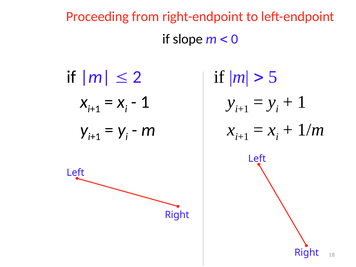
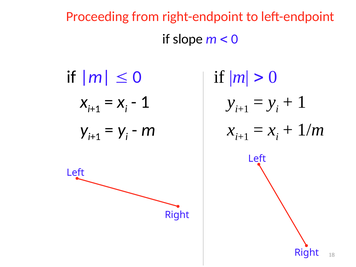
5 at (273, 77): 5 -> 0
2 at (137, 77): 2 -> 0
